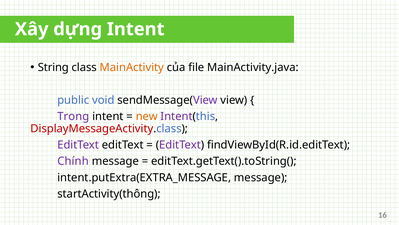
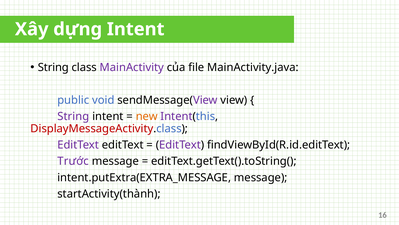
MainActivity colour: orange -> purple
Trong at (73, 116): Trong -> String
Chính: Chính -> Trước
startActivity(thông: startActivity(thông -> startActivity(thành
